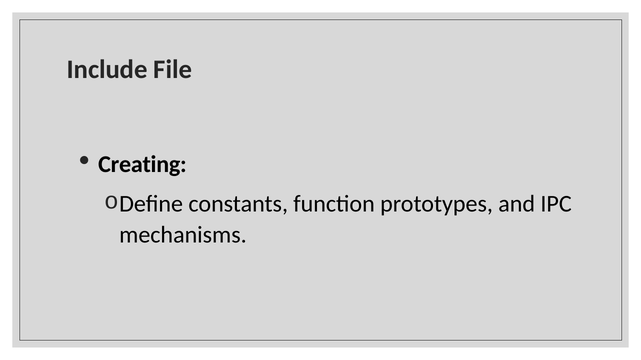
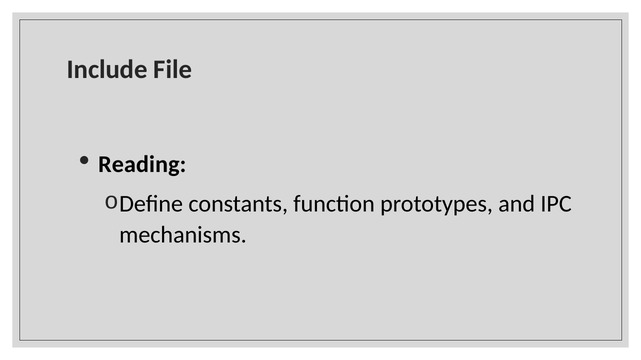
Creating: Creating -> Reading
